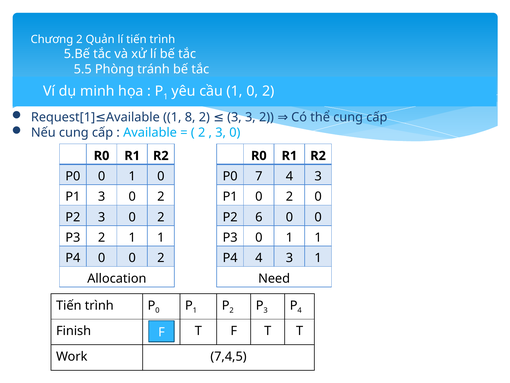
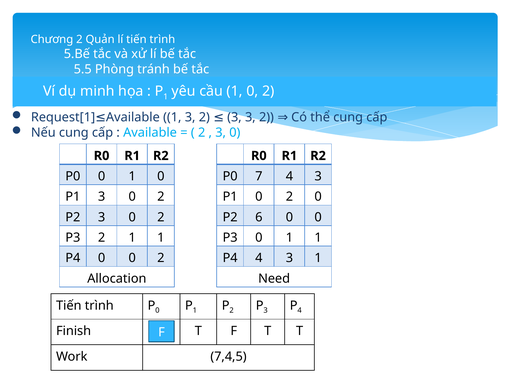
1 8: 8 -> 3
